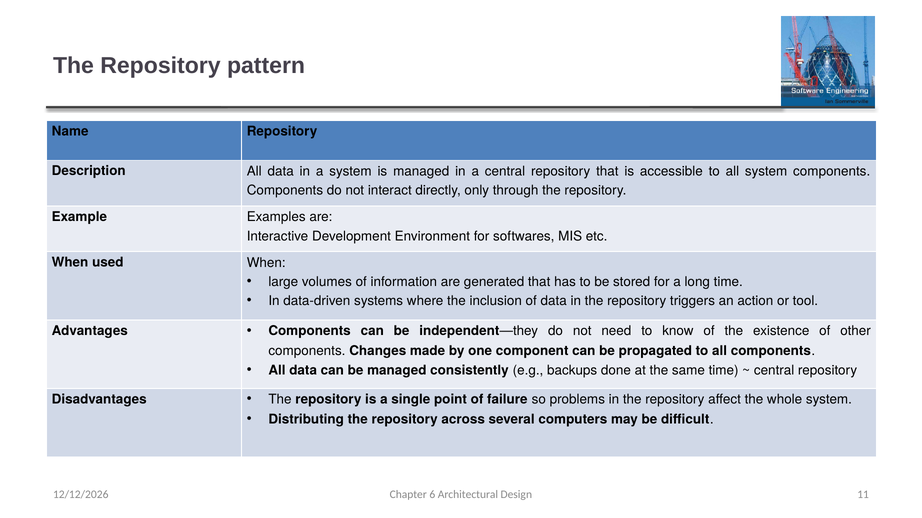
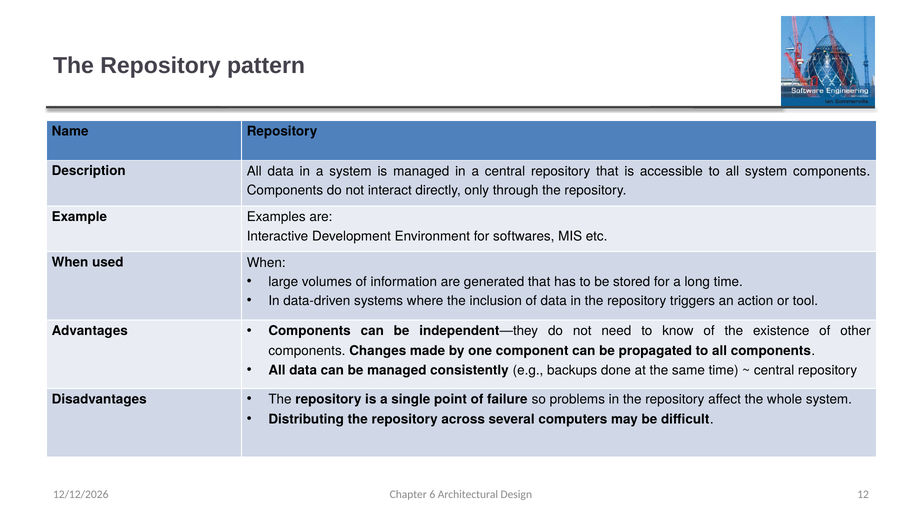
11: 11 -> 12
